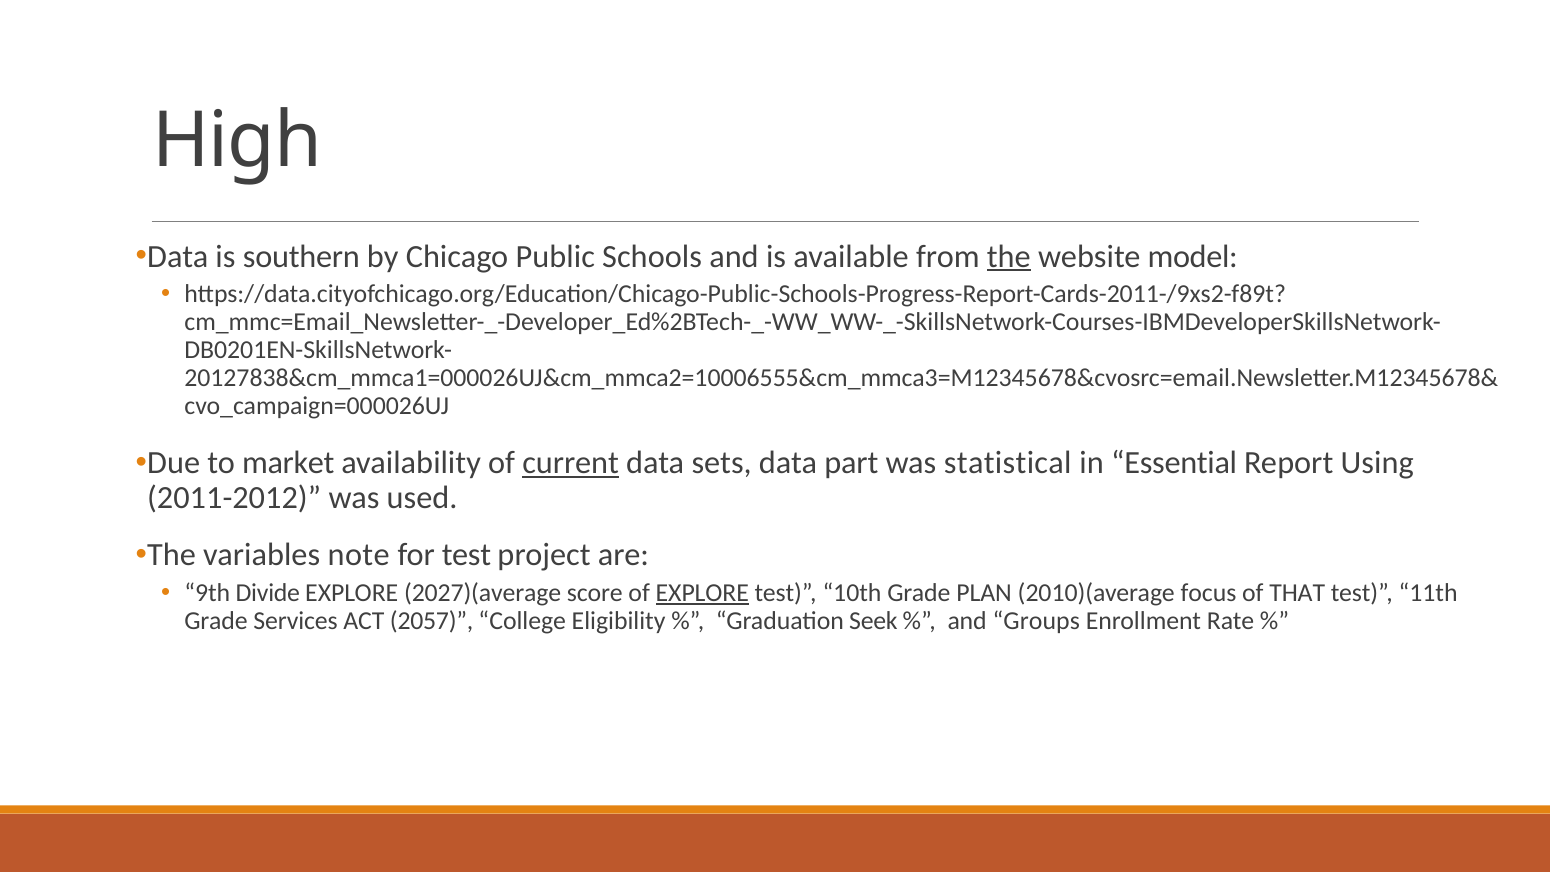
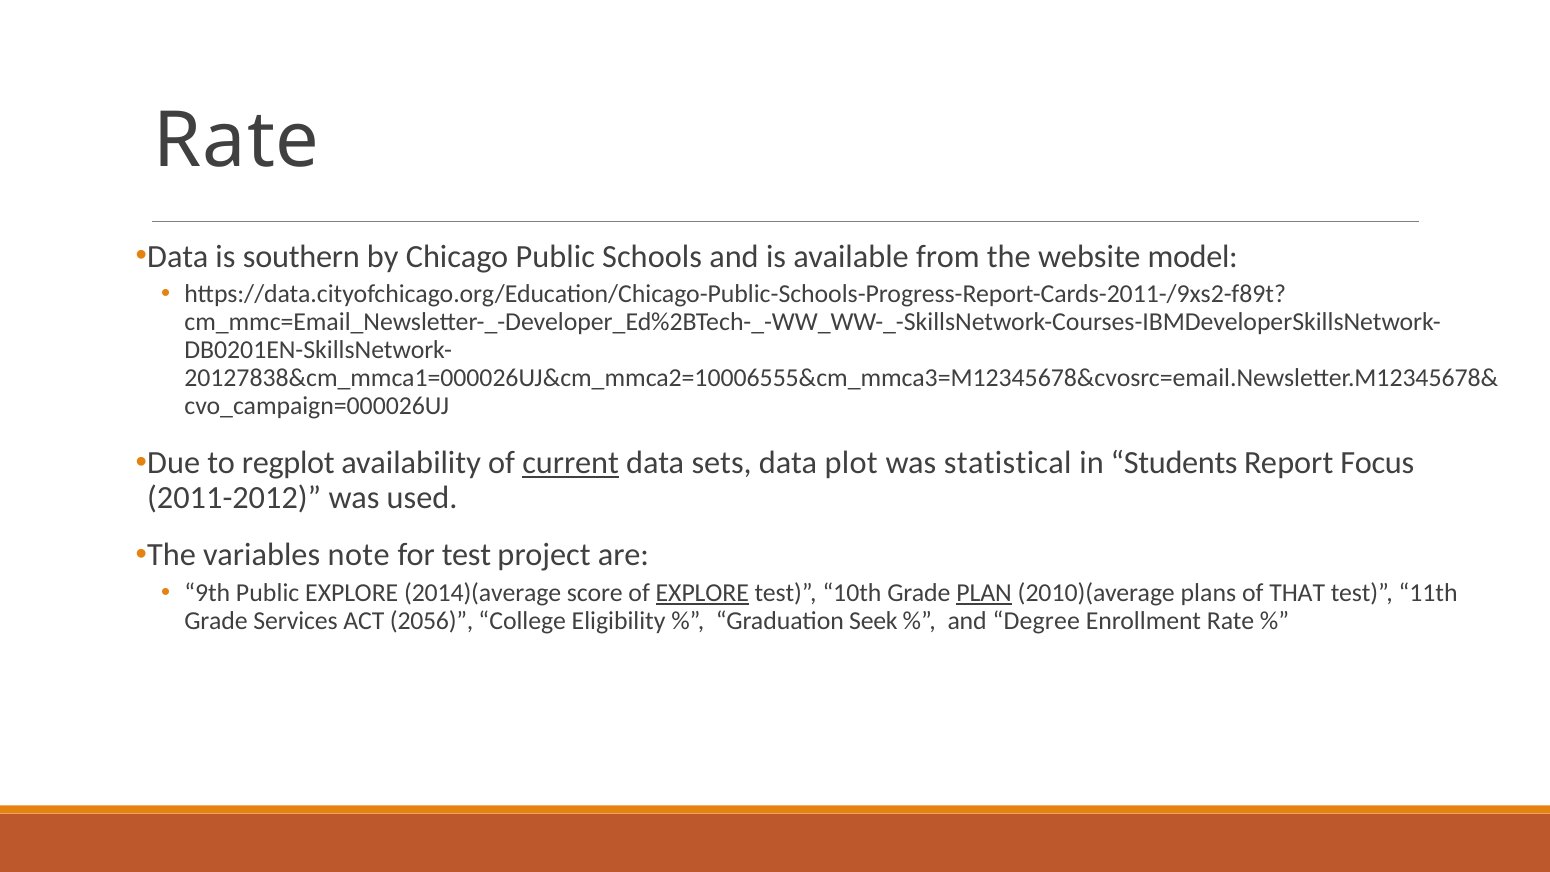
High at (237, 141): High -> Rate
the at (1009, 256) underline: present -> none
market: market -> regplot
part: part -> plot
Essential: Essential -> Students
Using: Using -> Focus
9th Divide: Divide -> Public
2027)(average: 2027)(average -> 2014)(average
PLAN underline: none -> present
focus: focus -> plans
2057: 2057 -> 2056
Groups: Groups -> Degree
